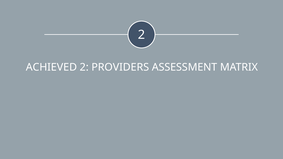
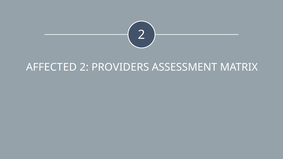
ACHIEVED: ACHIEVED -> AFFECTED
